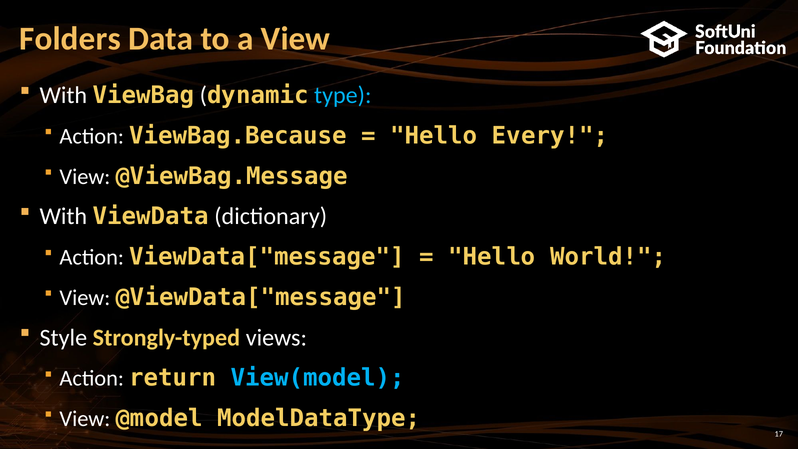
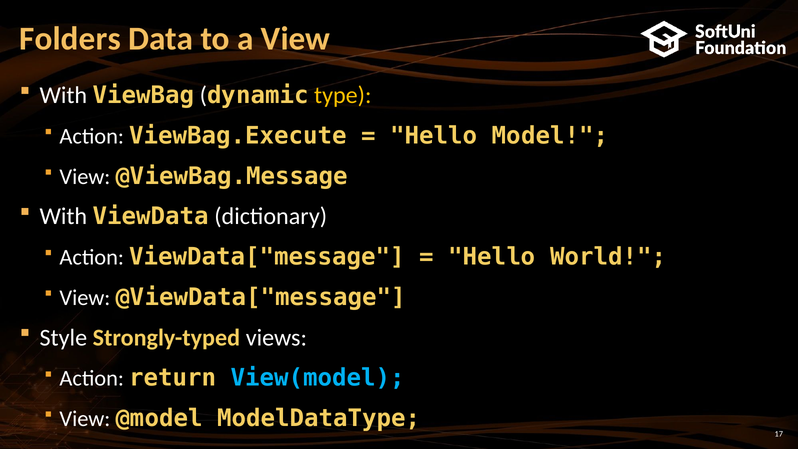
type colour: light blue -> yellow
ViewBag.Because: ViewBag.Because -> ViewBag.Execute
Every: Every -> Model
